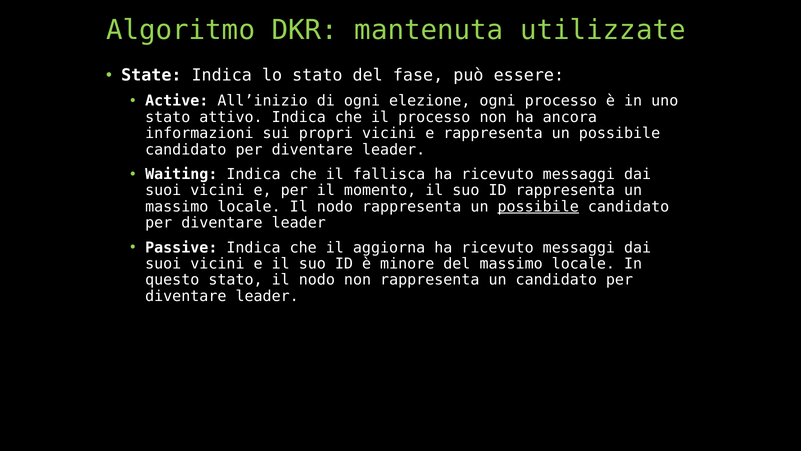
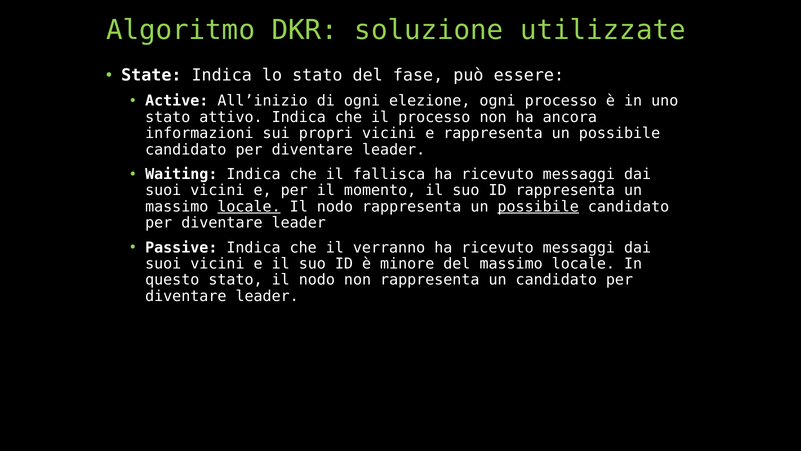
mantenuta: mantenuta -> soluzione
locale at (249, 207) underline: none -> present
aggiorna: aggiorna -> verranno
